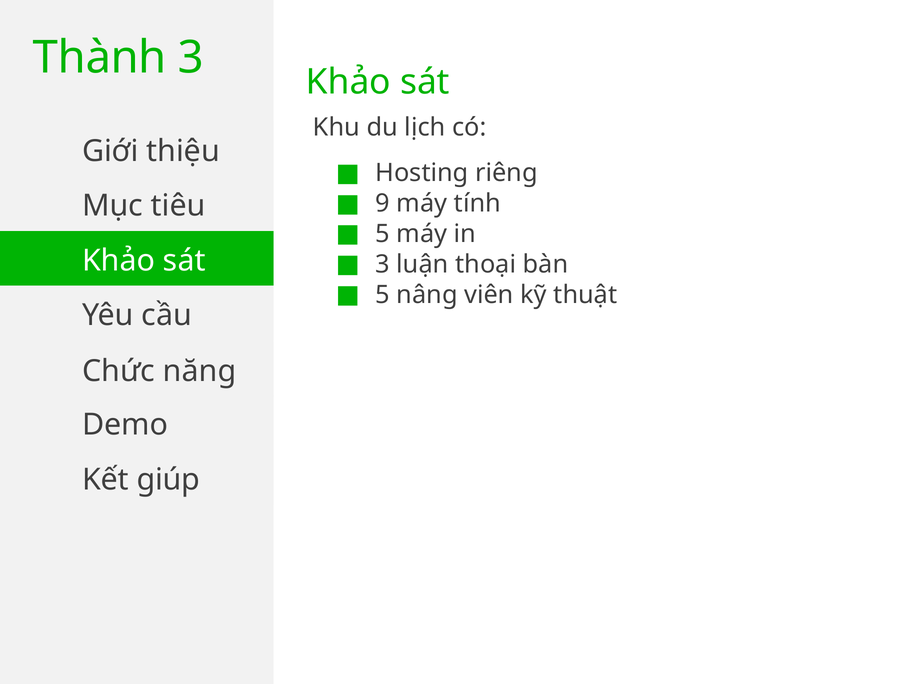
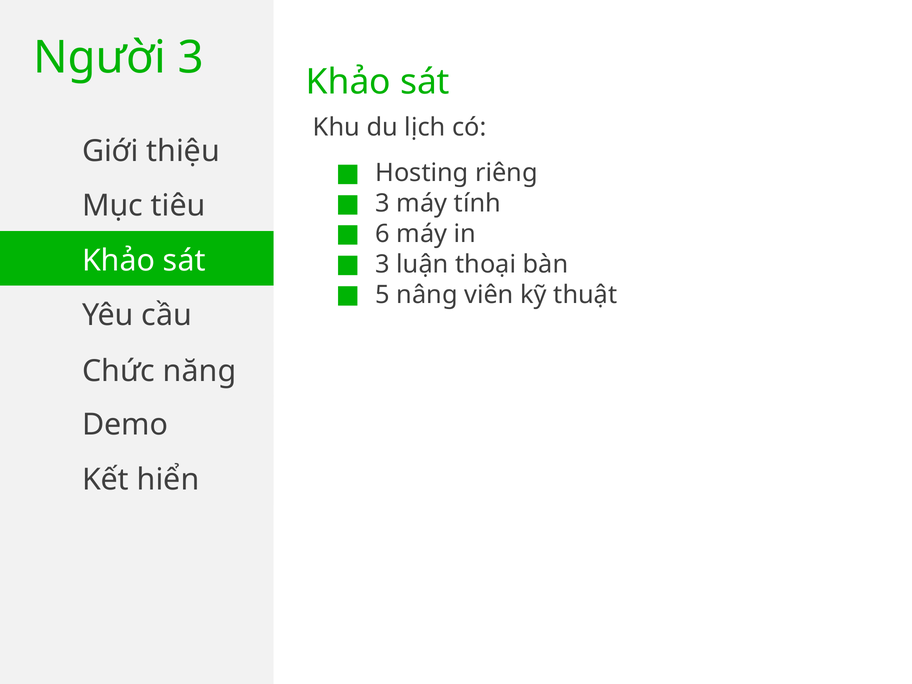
Thành: Thành -> Người
9 at (383, 203): 9 -> 3
5 at (383, 234): 5 -> 6
giúp: giúp -> hiển
